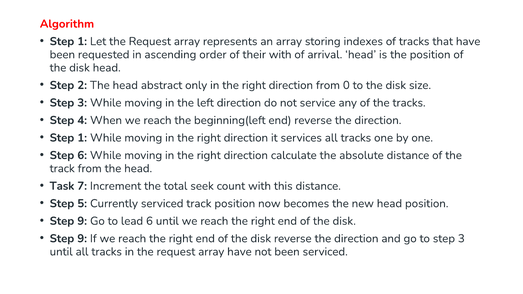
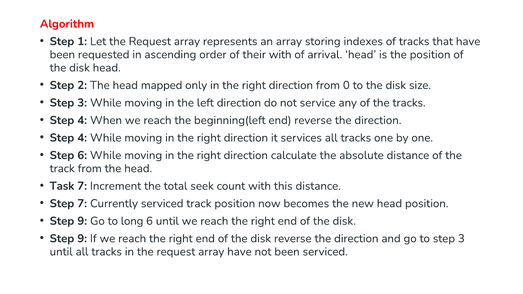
abstract: abstract -> mapped
1 at (82, 138): 1 -> 4
Step 5: 5 -> 7
lead: lead -> long
